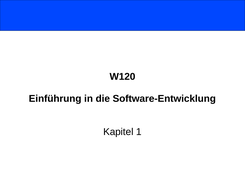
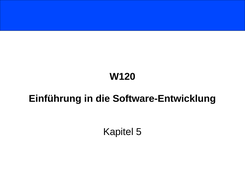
1: 1 -> 5
